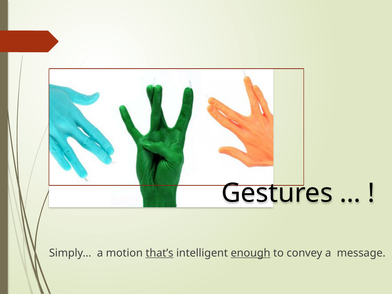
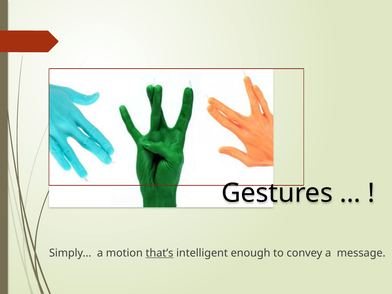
enough underline: present -> none
